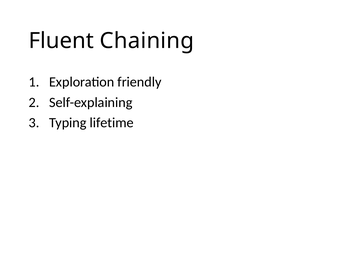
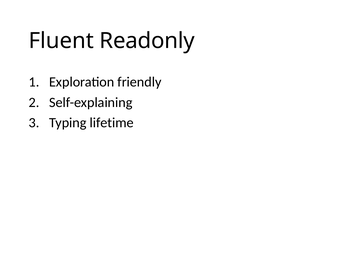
Chaining: Chaining -> Readonly
